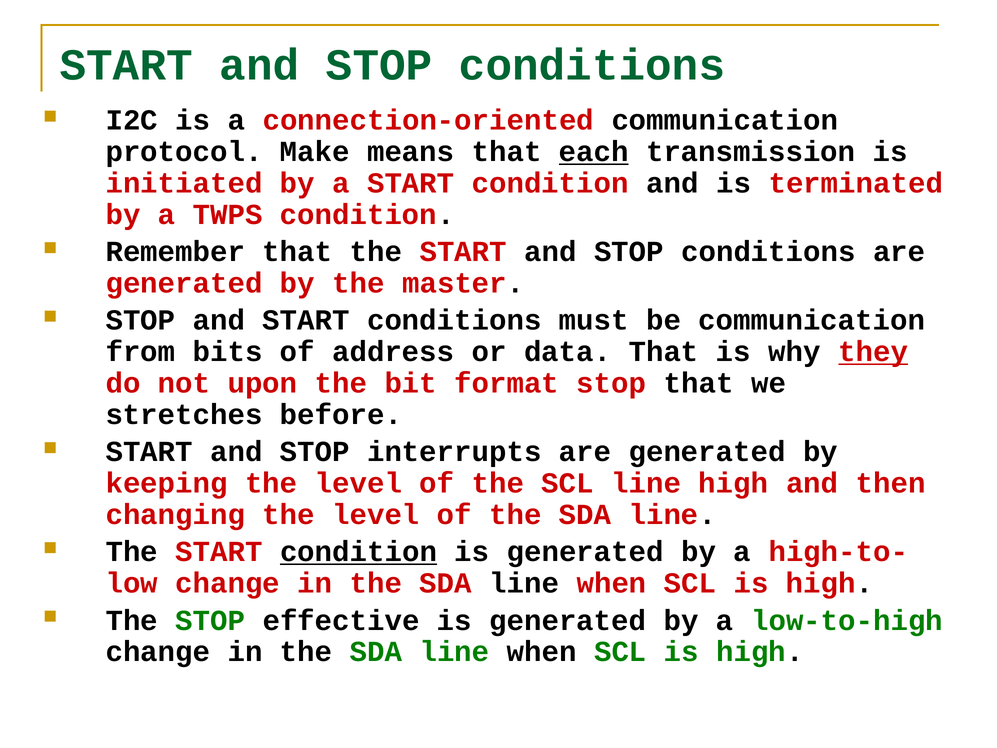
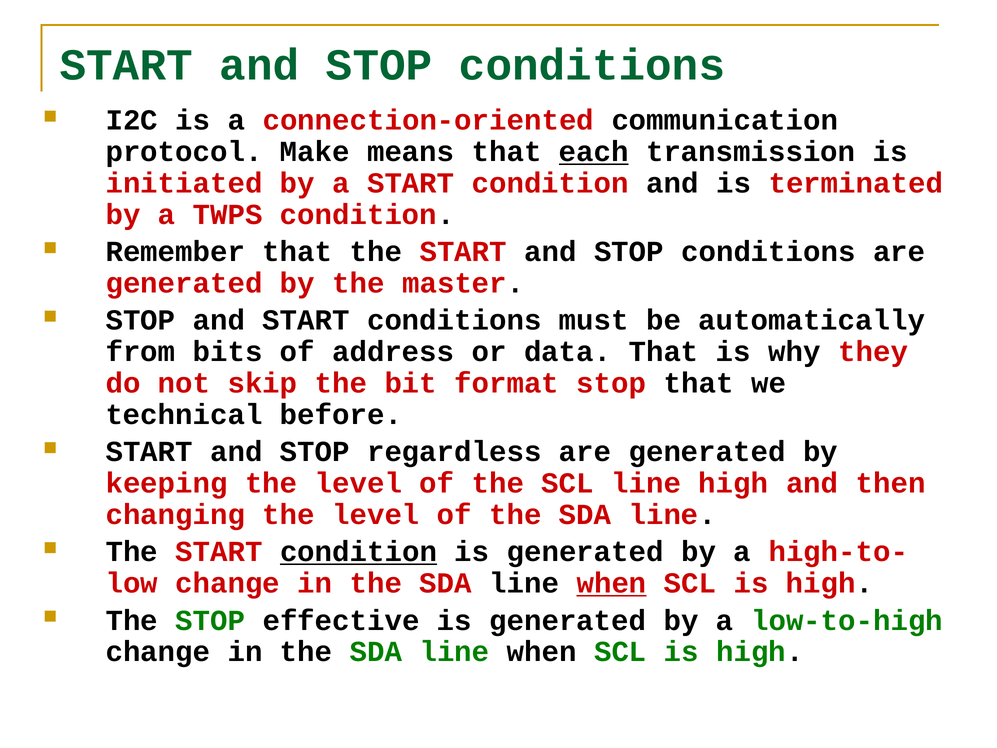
be communication: communication -> automatically
they underline: present -> none
upon: upon -> skip
stretches: stretches -> technical
interrupts: interrupts -> regardless
when at (612, 583) underline: none -> present
